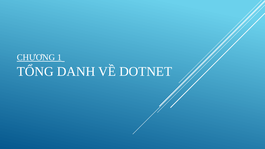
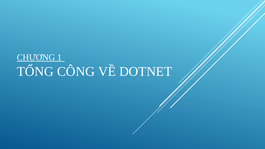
DANH: DANH -> CÔNG
